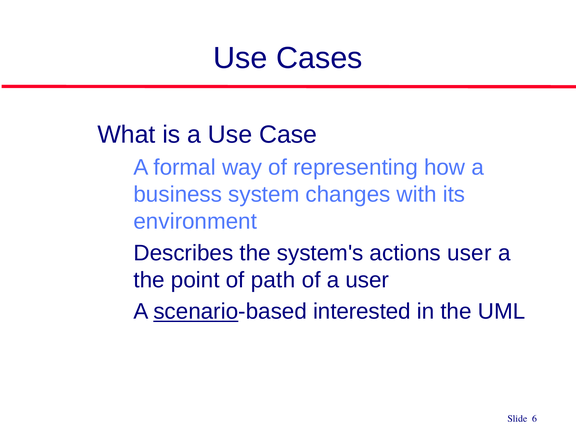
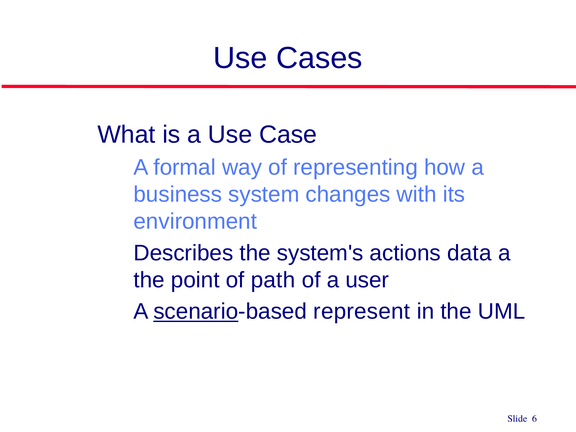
actions user: user -> data
interested: interested -> represent
